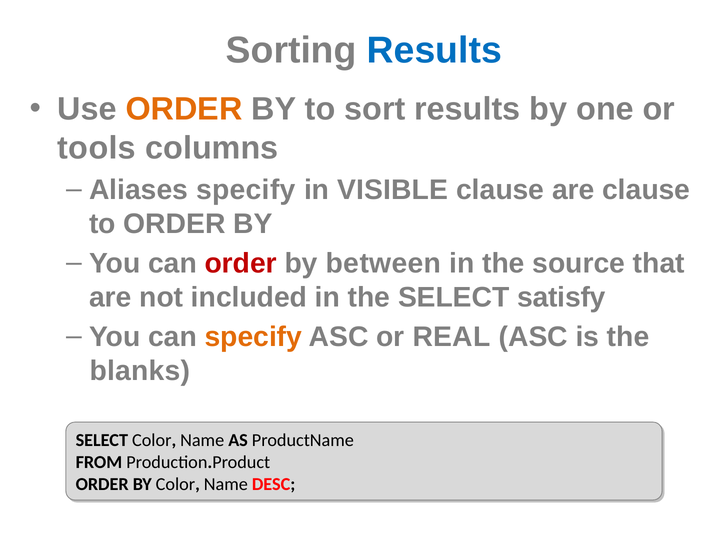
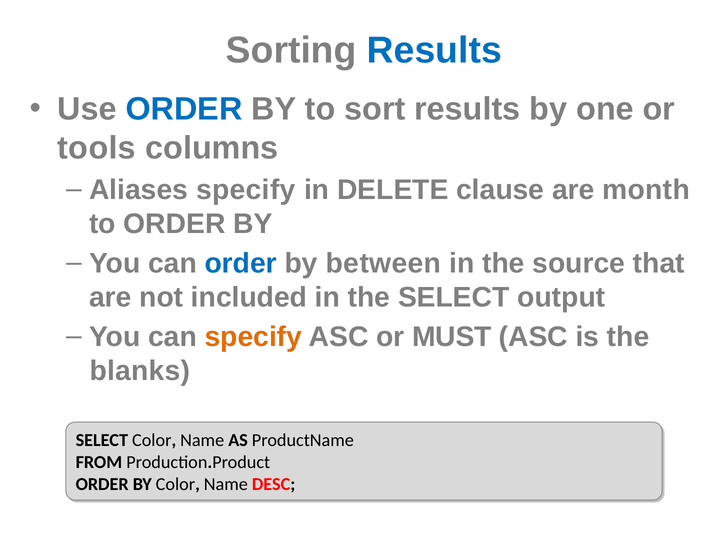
ORDER at (184, 109) colour: orange -> blue
VISIBLE: VISIBLE -> DELETE
are clause: clause -> month
order at (241, 263) colour: red -> blue
satisfy: satisfy -> output
REAL: REAL -> MUST
